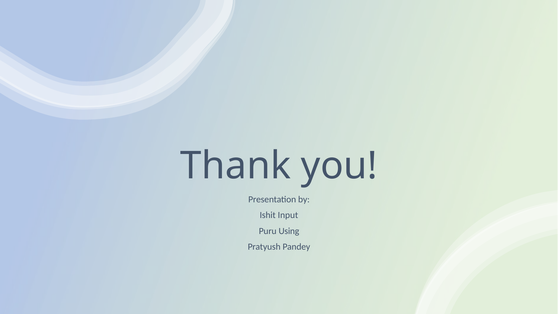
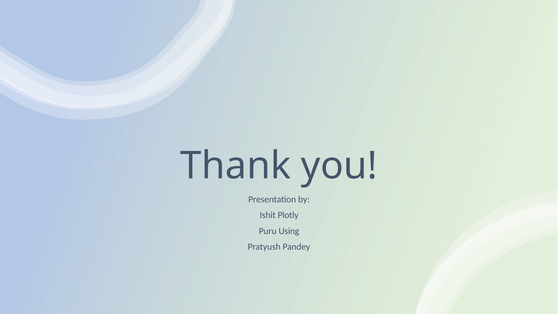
Input: Input -> Plotly
